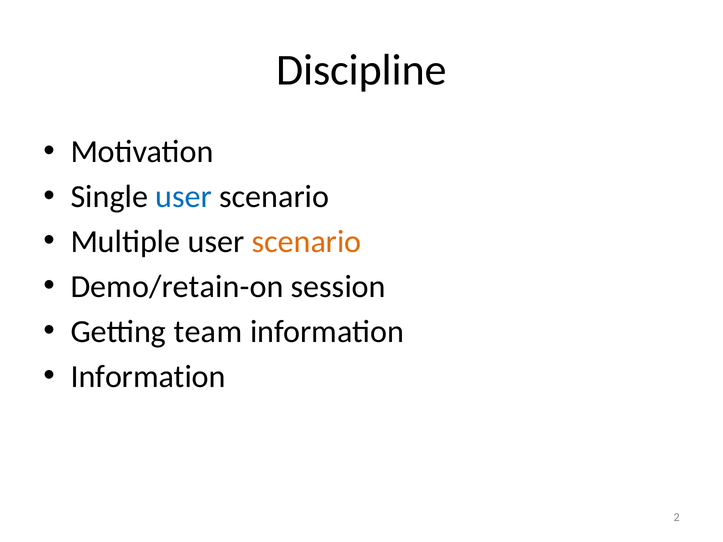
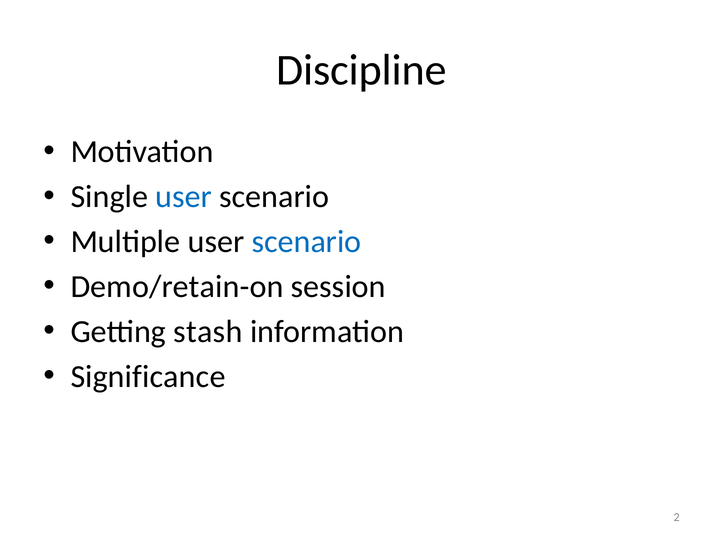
scenario at (306, 242) colour: orange -> blue
team: team -> stash
Information at (148, 377): Information -> Significance
